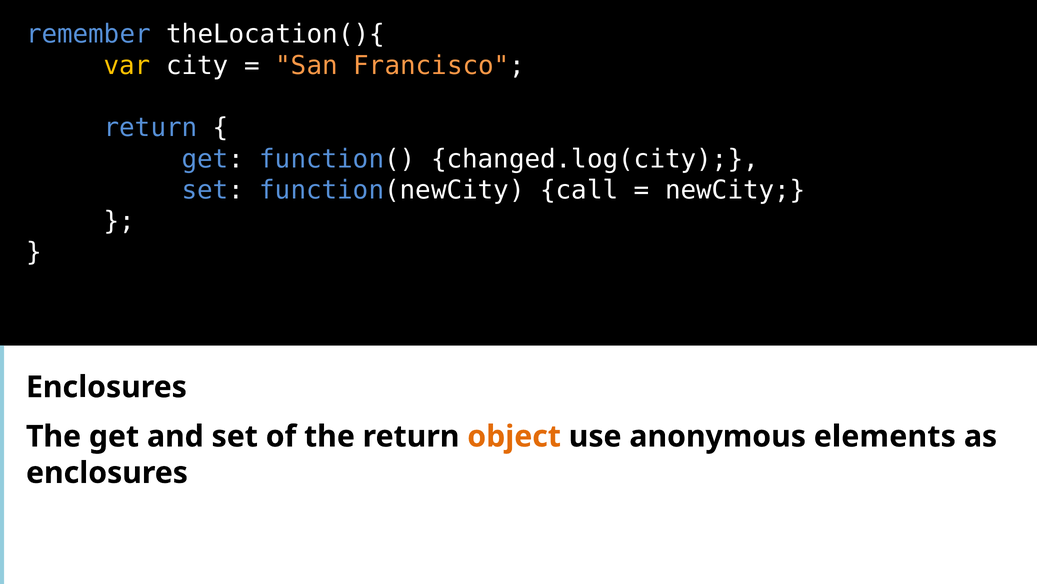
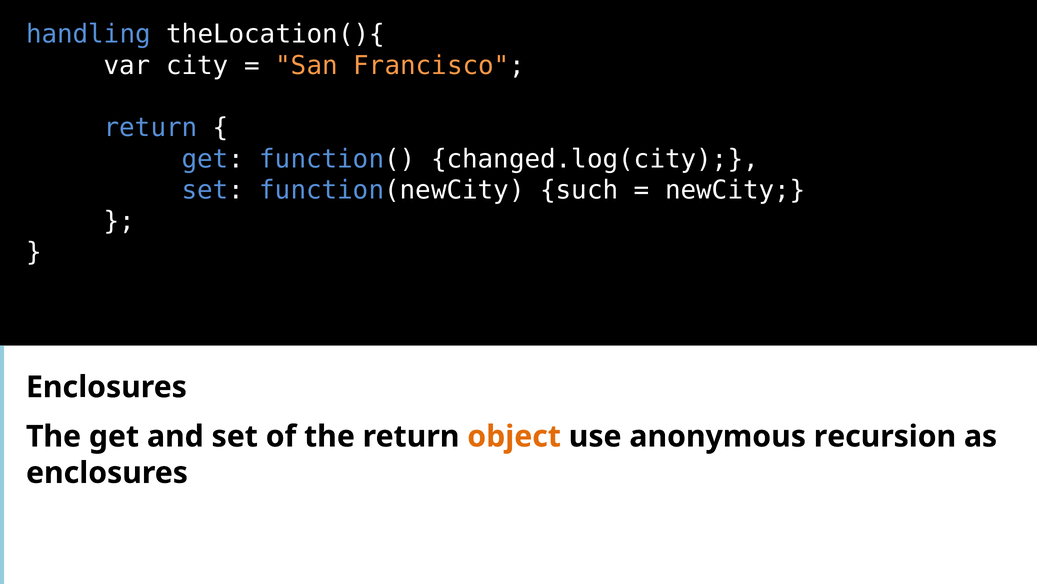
remember: remember -> handling
var colour: yellow -> white
call: call -> such
elements: elements -> recursion
